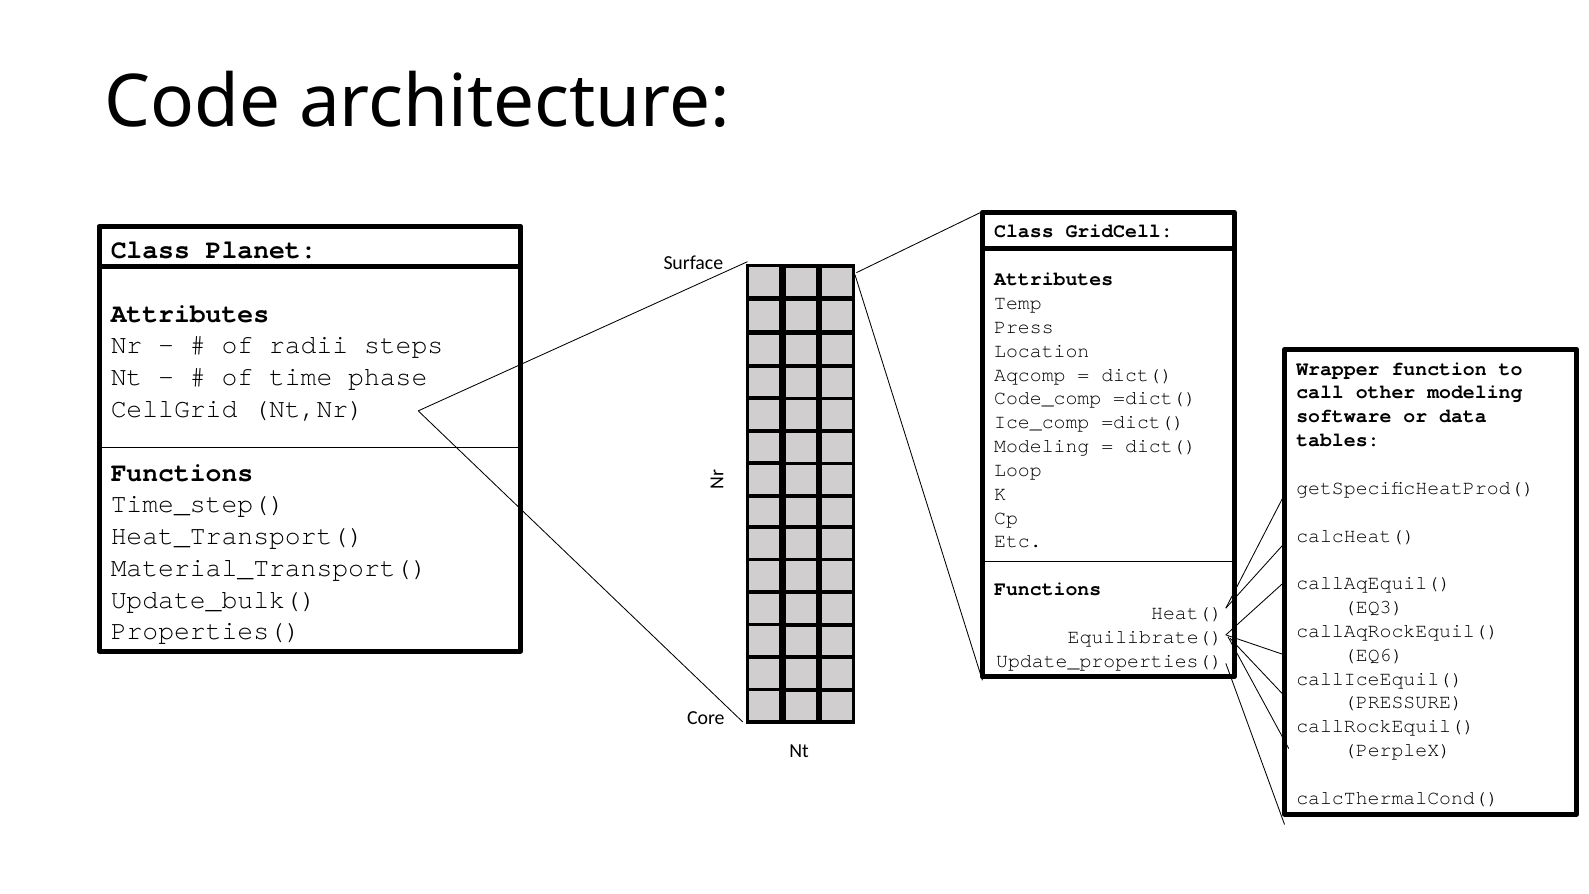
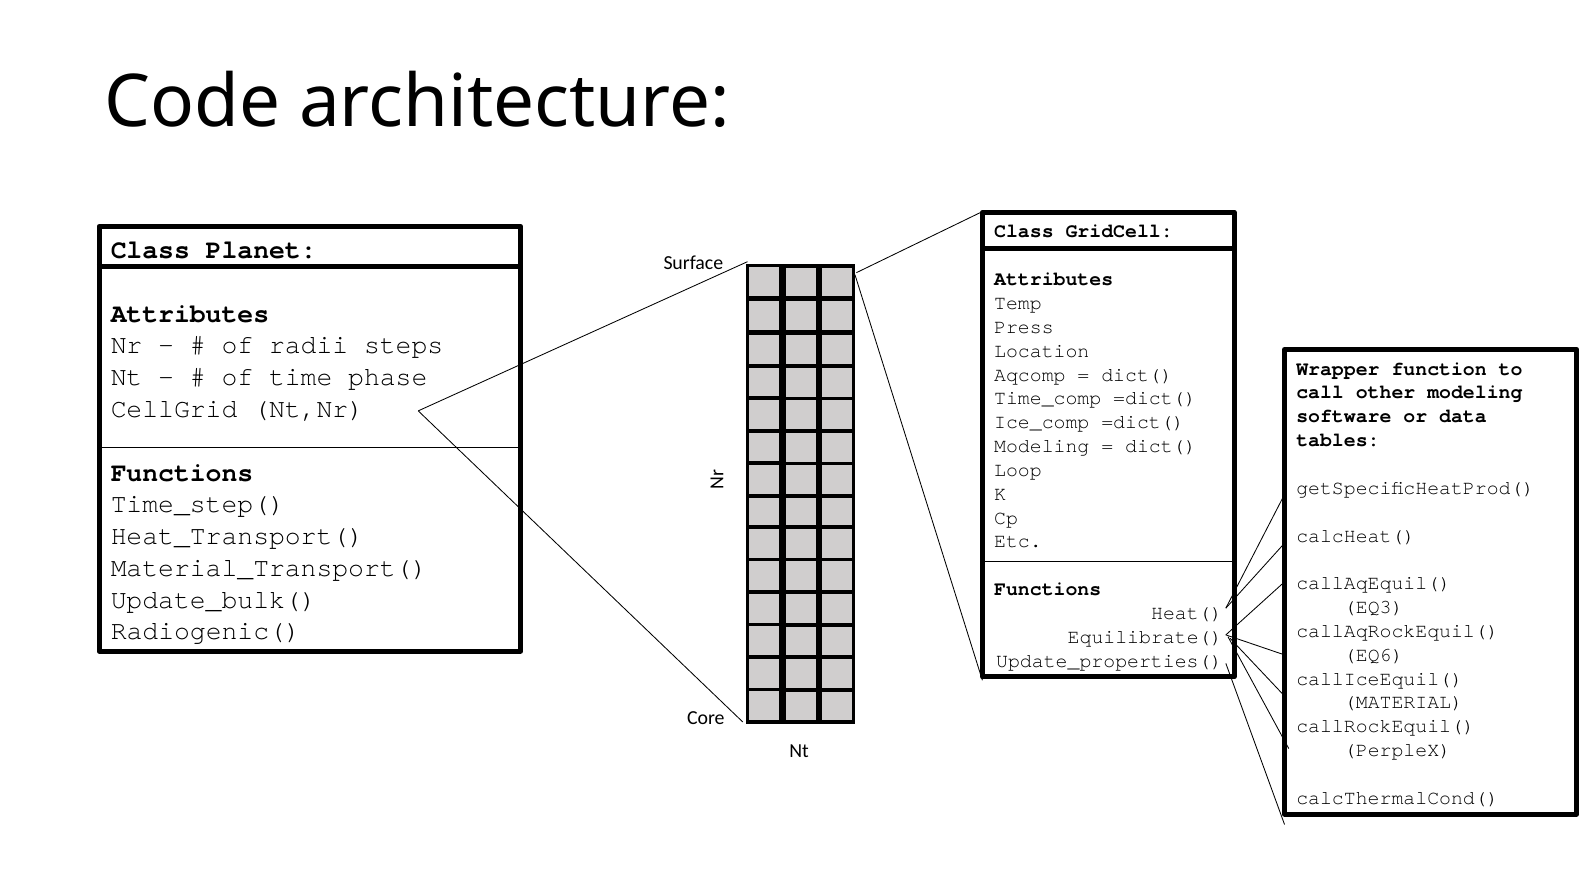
Code_comp: Code_comp -> Time_comp
Properties(: Properties( -> Radiogenic(
PRESSURE: PRESSURE -> MATERIAL
